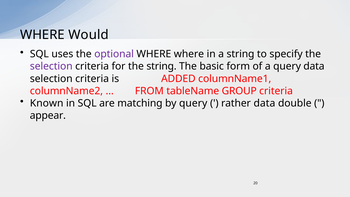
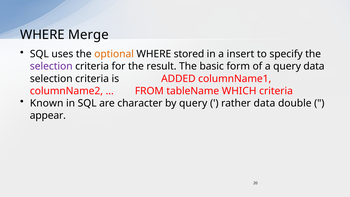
Would: Would -> Merge
optional colour: purple -> orange
WHERE where: where -> stored
a string: string -> insert
the string: string -> result
GROUP: GROUP -> WHICH
matching: matching -> character
